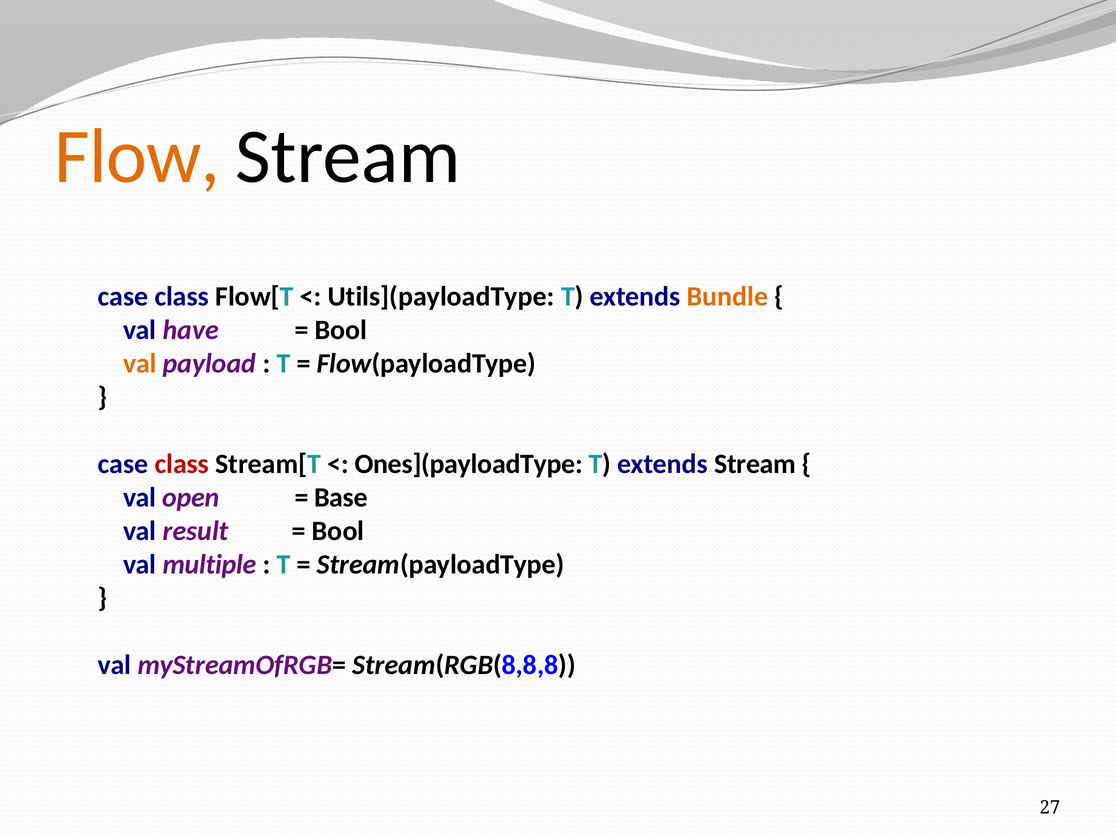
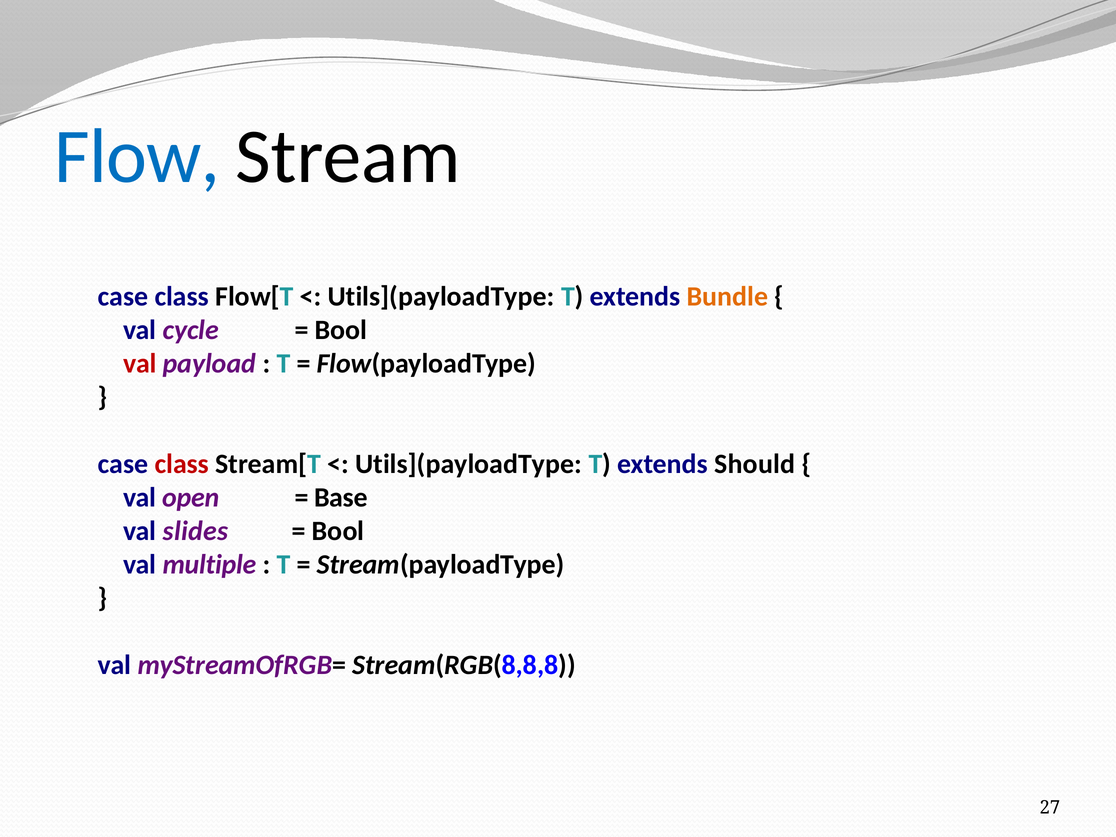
Flow colour: orange -> blue
have: have -> cycle
val at (140, 364) colour: orange -> red
Ones](payloadType at (469, 464): Ones](payloadType -> Utils](payloadType
extends Stream: Stream -> Should
result: result -> slides
